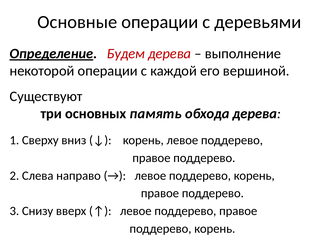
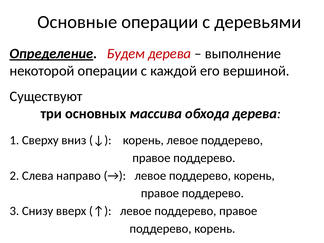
память: память -> массива
